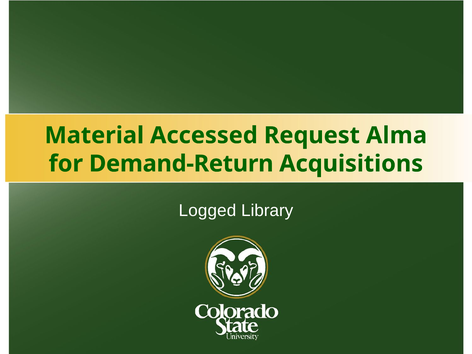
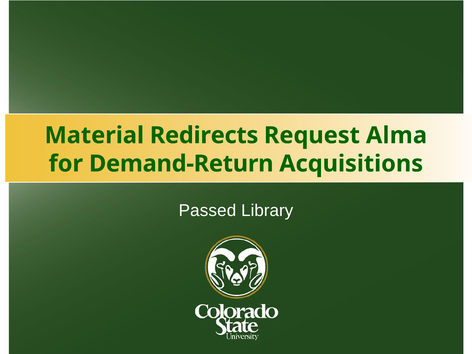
Accessed: Accessed -> Redirects
Logged: Logged -> Passed
